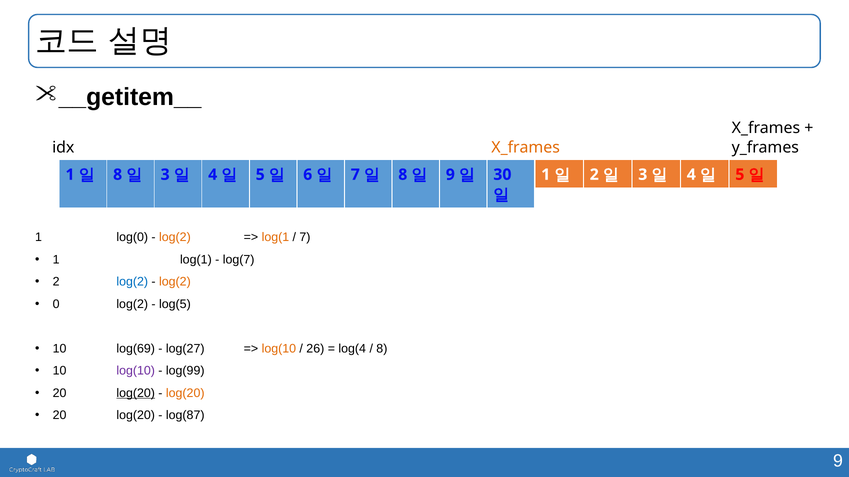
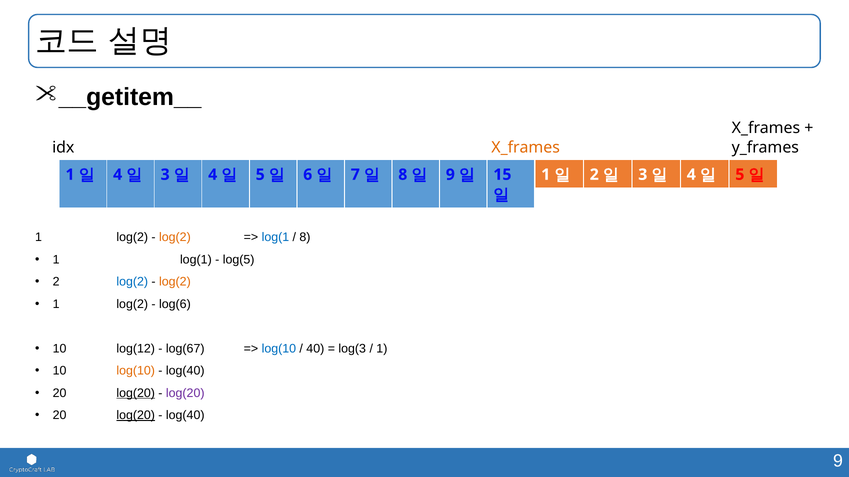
8 at (118, 175): 8 -> 4
30: 30 -> 15
log(0 at (132, 238): log(0 -> log(2
log(1 at (275, 238) colour: orange -> blue
7 at (305, 238): 7 -> 8
log(7: log(7 -> log(5
0 at (56, 304): 0 -> 1
log(5: log(5 -> log(6
log(69: log(69 -> log(12
log(27: log(27 -> log(67
log(10 at (279, 349) colour: orange -> blue
26: 26 -> 40
log(4: log(4 -> log(3
8 at (382, 349): 8 -> 1
log(10 at (136, 371) colour: purple -> orange
log(99 at (185, 371): log(99 -> log(40
log(20 at (185, 393) colour: orange -> purple
log(20 at (136, 416) underline: none -> present
log(87 at (185, 416): log(87 -> log(40
